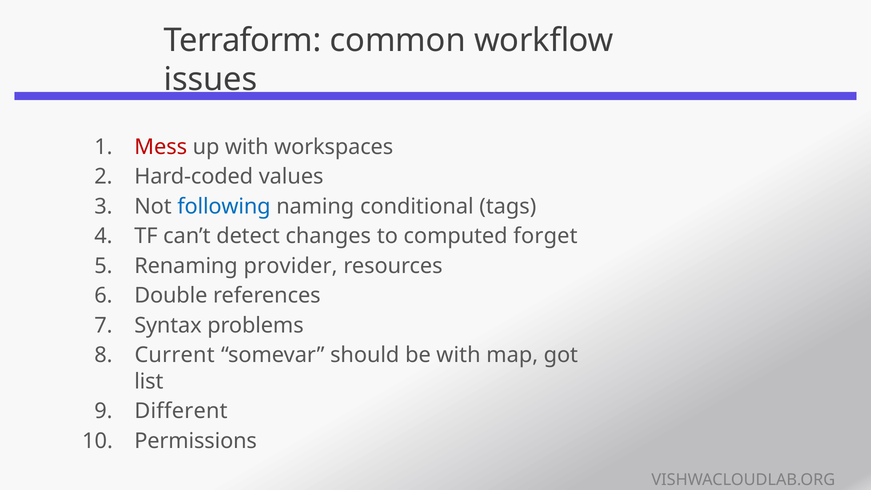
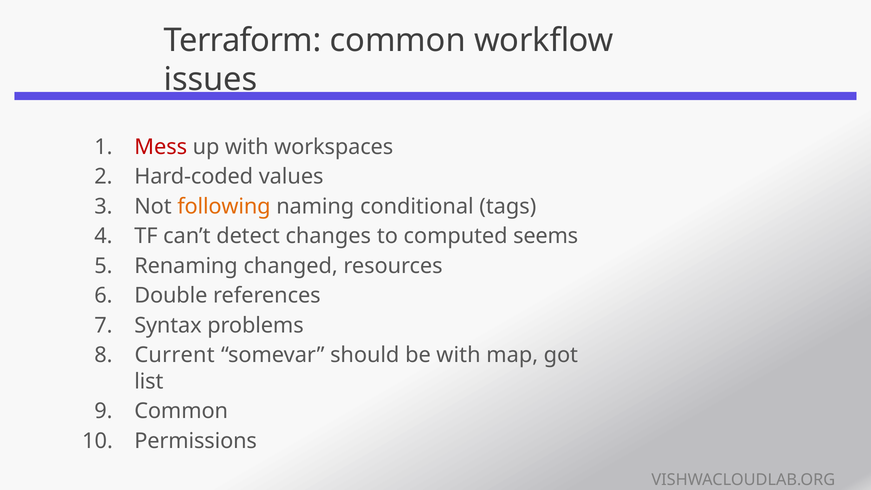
following colour: blue -> orange
forget: forget -> seems
provider: provider -> changed
Different at (181, 411): Different -> Common
